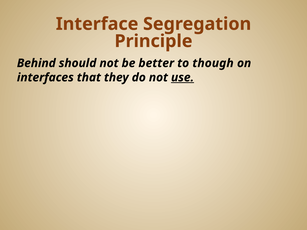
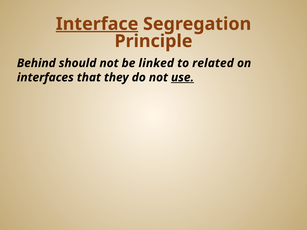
Interface underline: none -> present
better: better -> linked
though: though -> related
